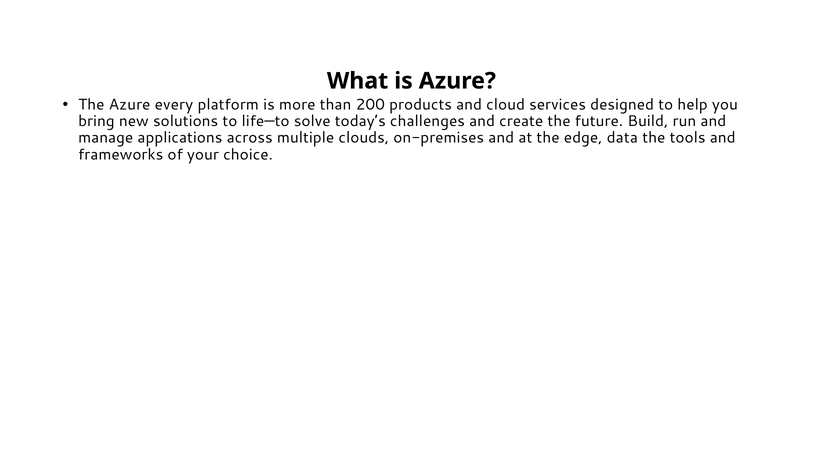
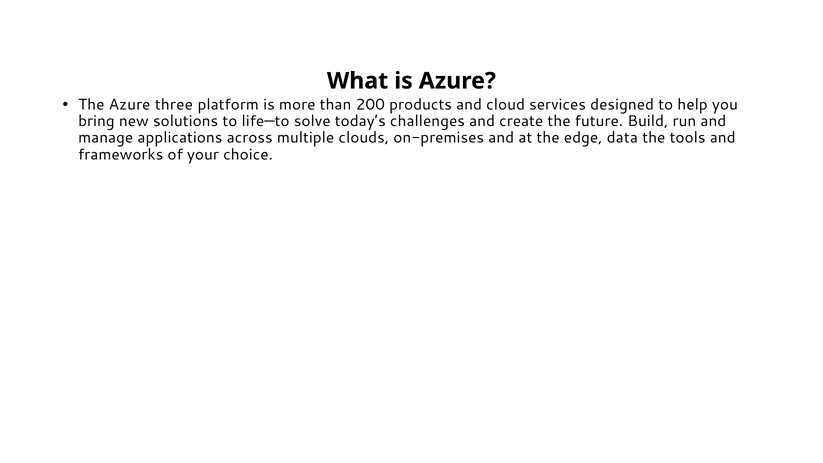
every: every -> three
